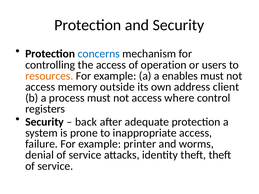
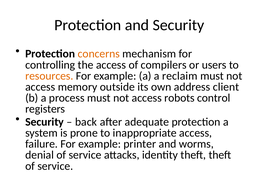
concerns colour: blue -> orange
operation: operation -> compilers
enables: enables -> reclaim
where: where -> robots
